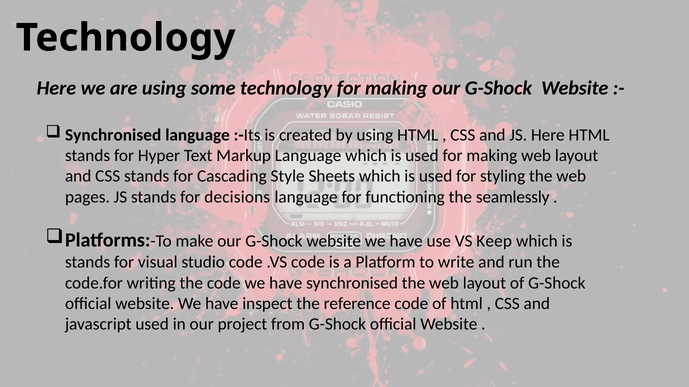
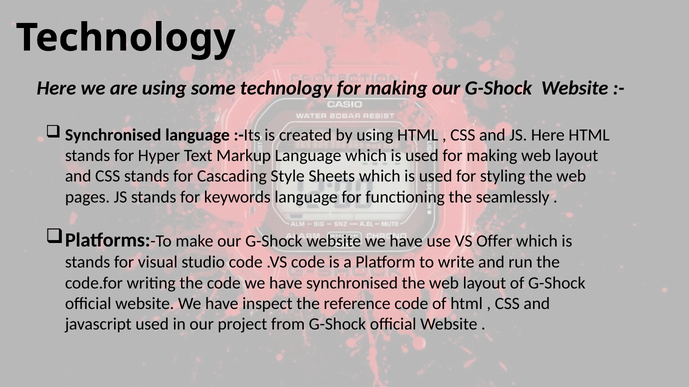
decisions: decisions -> keywords
Keep: Keep -> Offer
